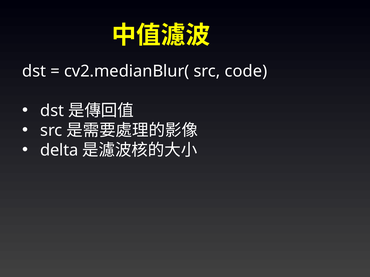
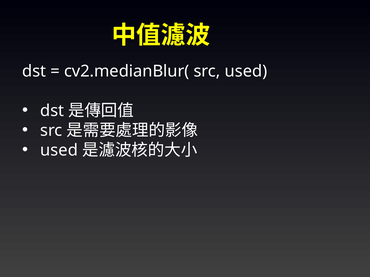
src code: code -> used
delta at (59, 150): delta -> used
